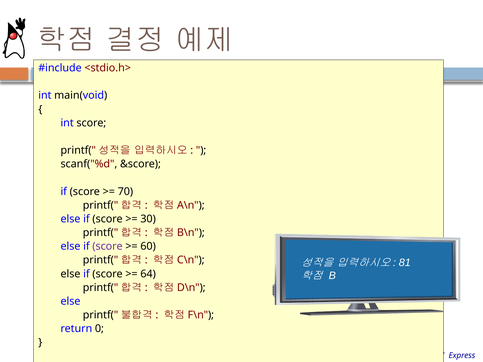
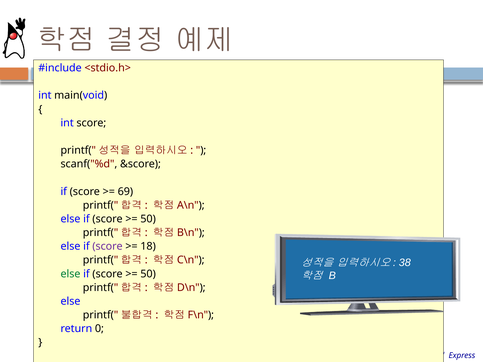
70: 70 -> 69
30 at (148, 219): 30 -> 50
60: 60 -> 18
81: 81 -> 38
else at (70, 274) colour: black -> green
64 at (148, 274): 64 -> 50
